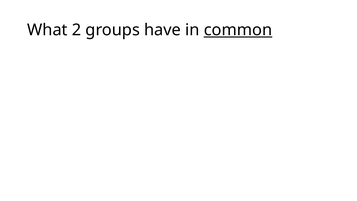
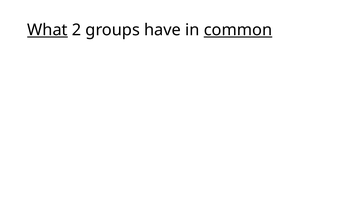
What underline: none -> present
